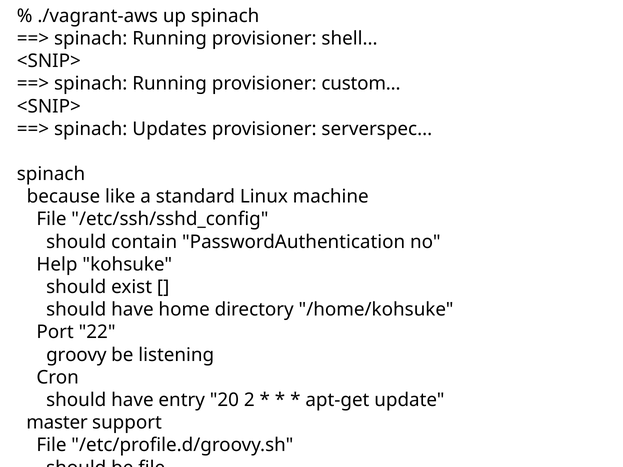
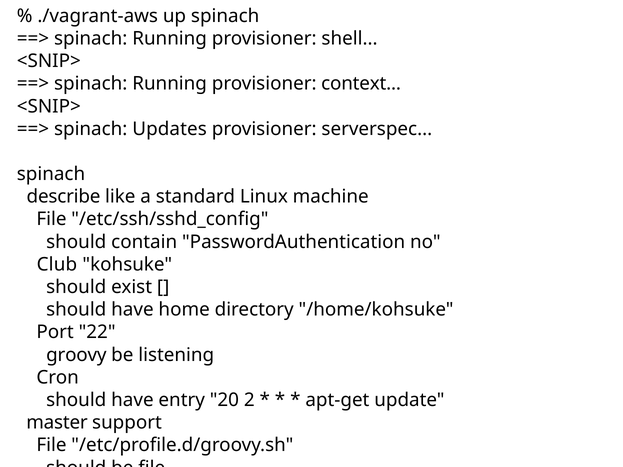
custom: custom -> context
because: because -> describe
Help: Help -> Club
